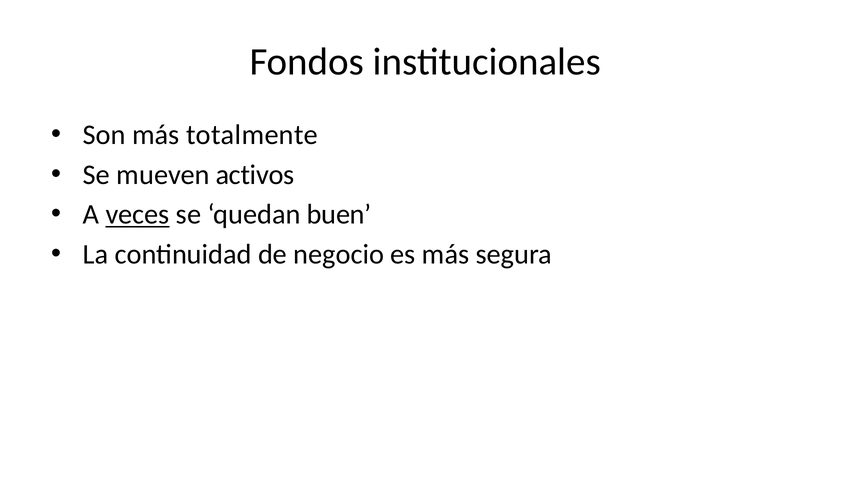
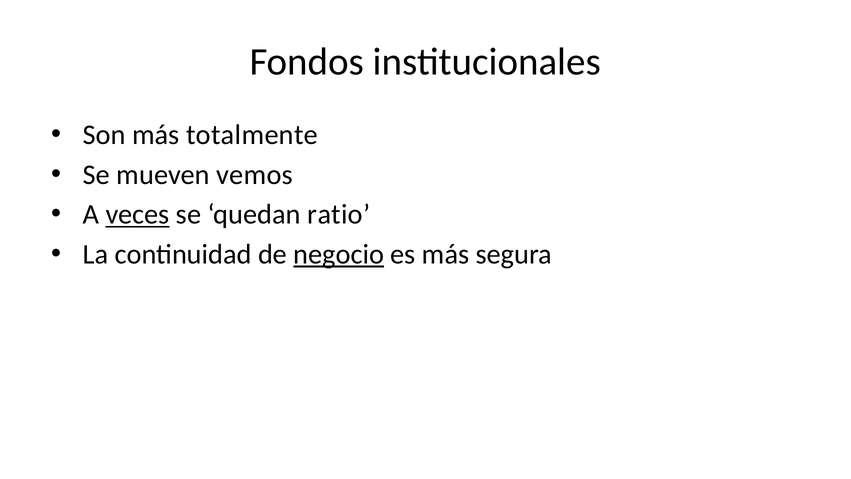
activos: activos -> vemos
buen: buen -> ratio
negocio underline: none -> present
